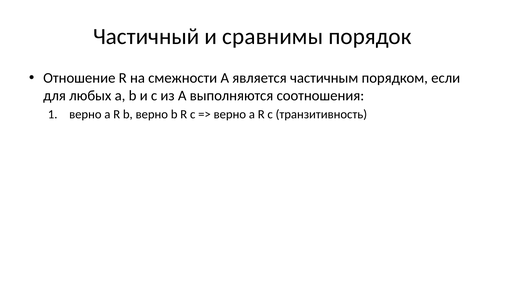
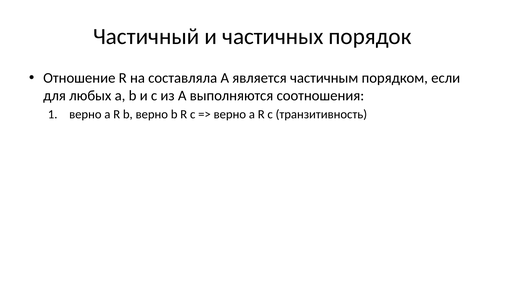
и сравнимы: сравнимы -> частичных
смежности: смежности -> составляла
